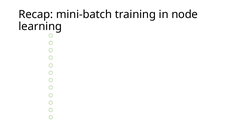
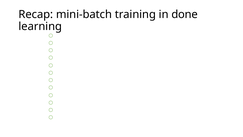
node: node -> done
